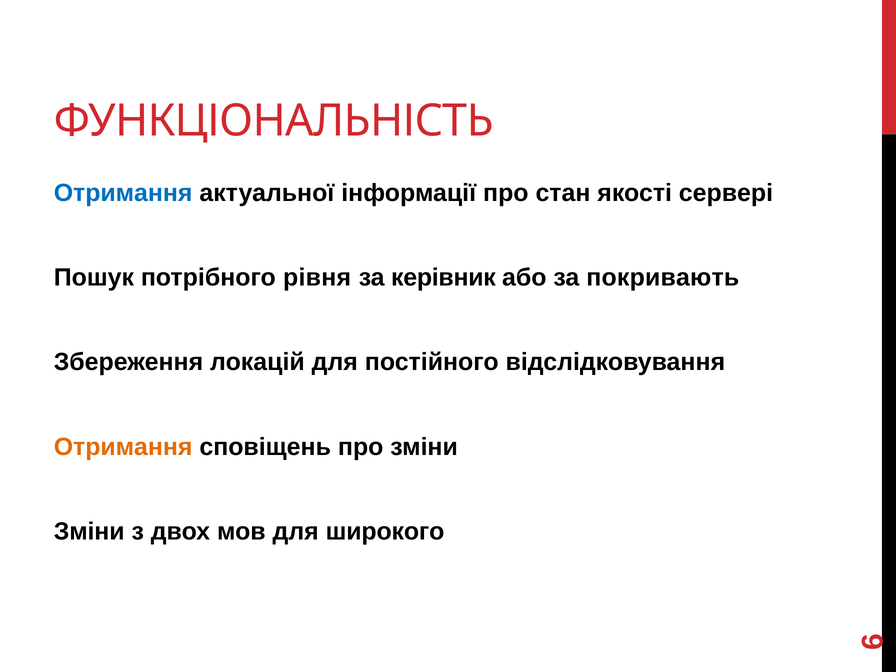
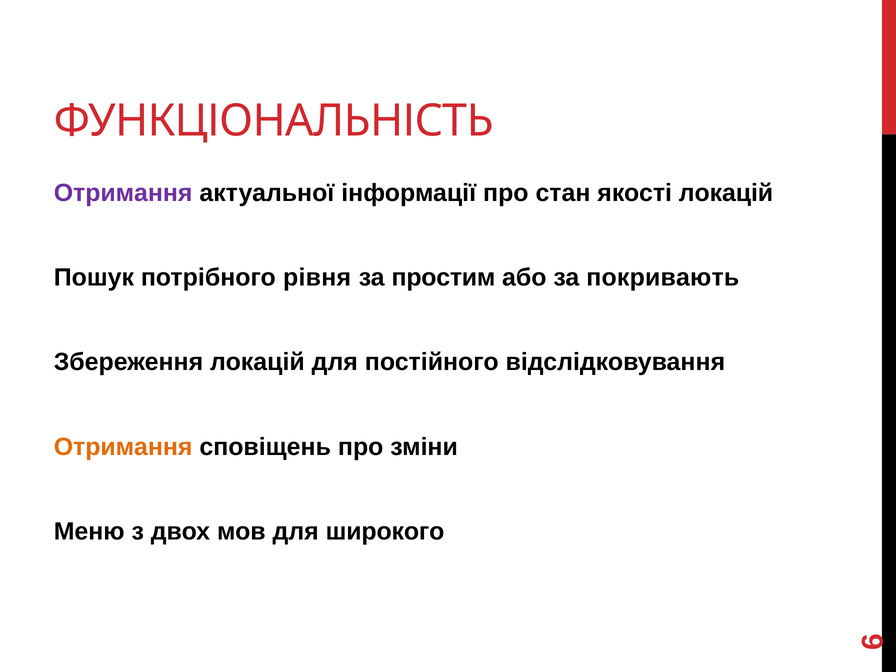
Отримання at (123, 193) colour: blue -> purple
якості сервері: сервері -> локацій
керівник: керівник -> простим
Зміни at (89, 532): Зміни -> Меню
